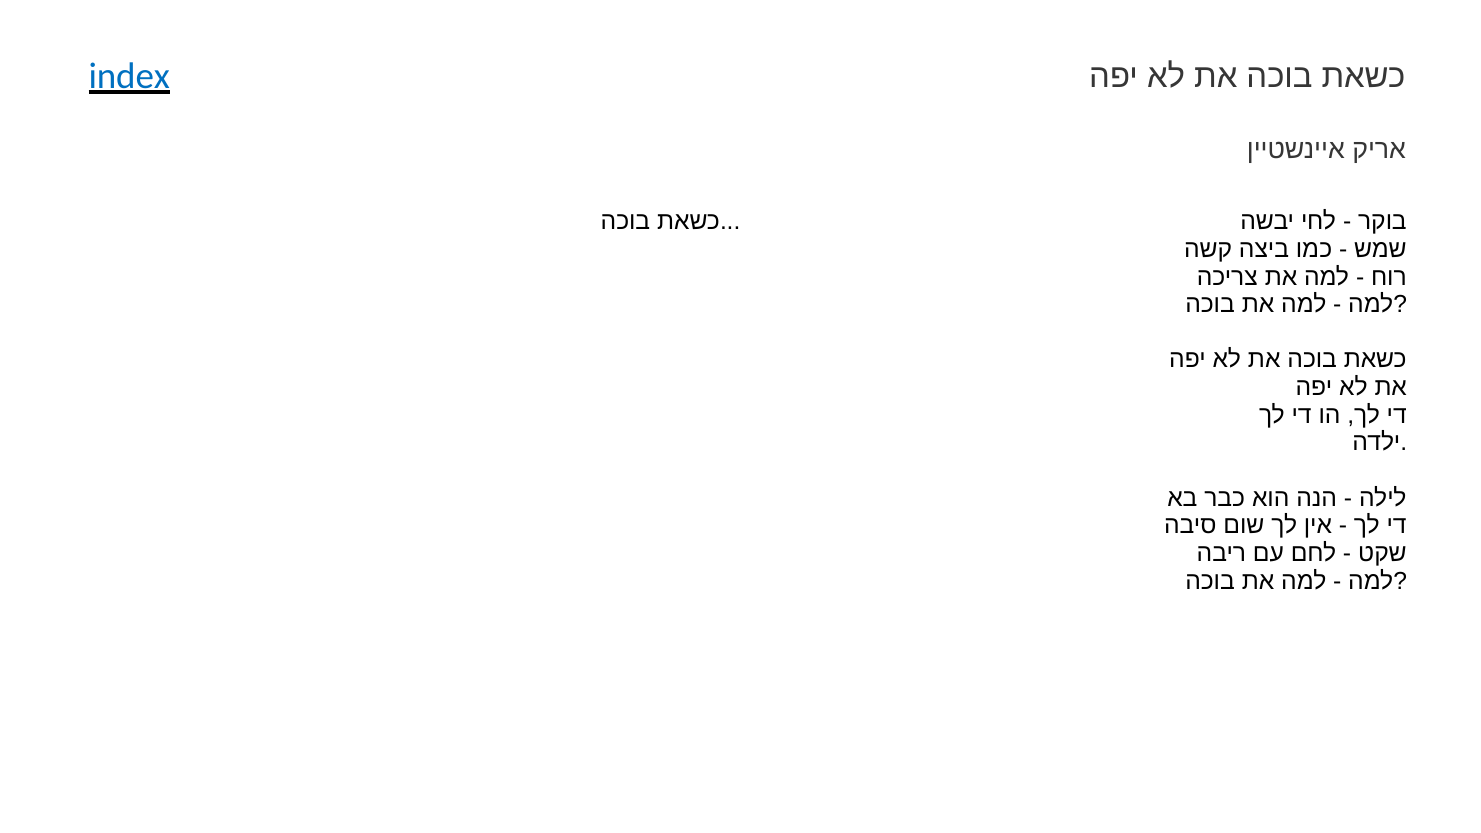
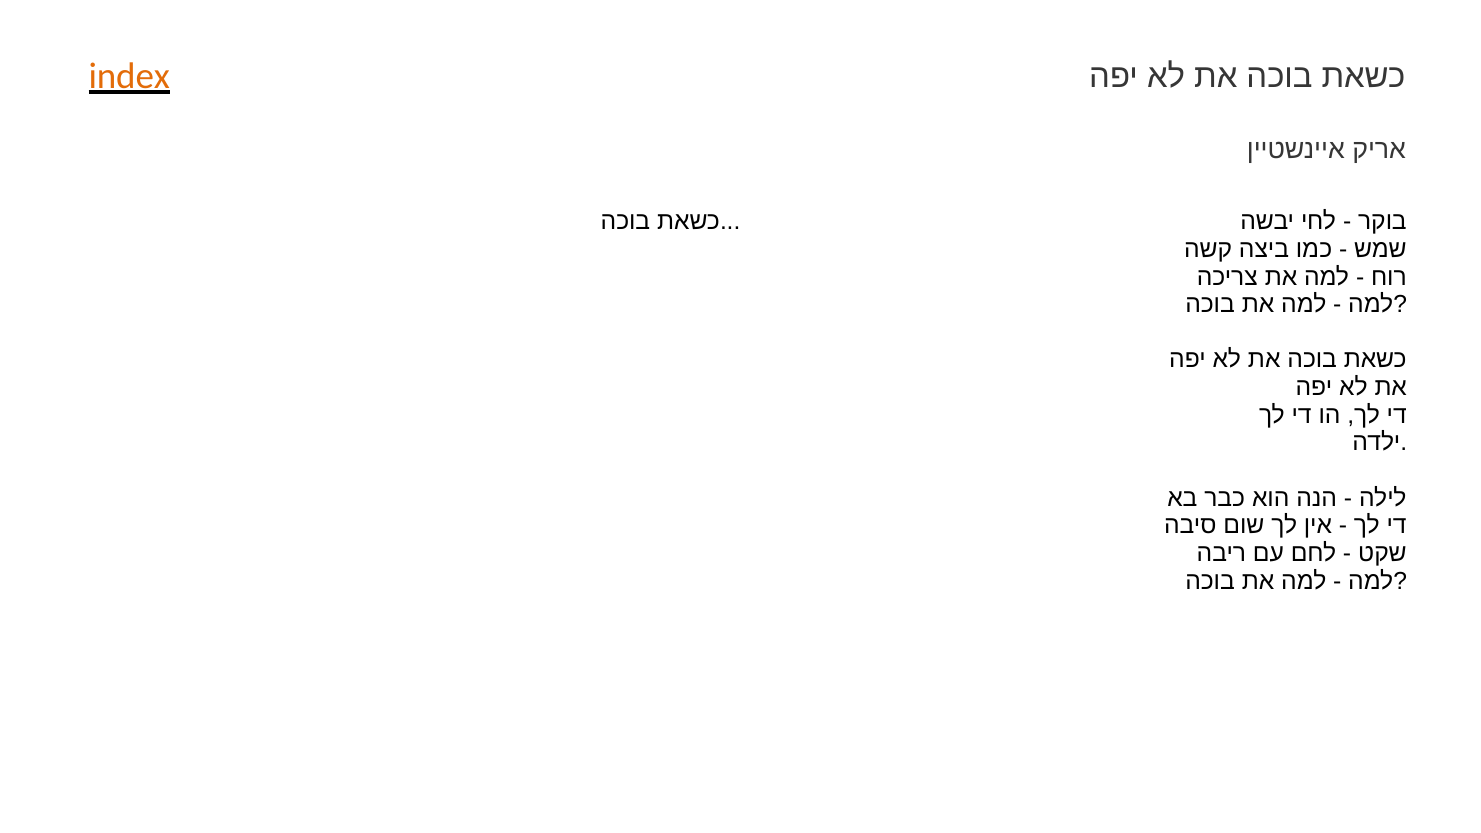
index colour: blue -> orange
